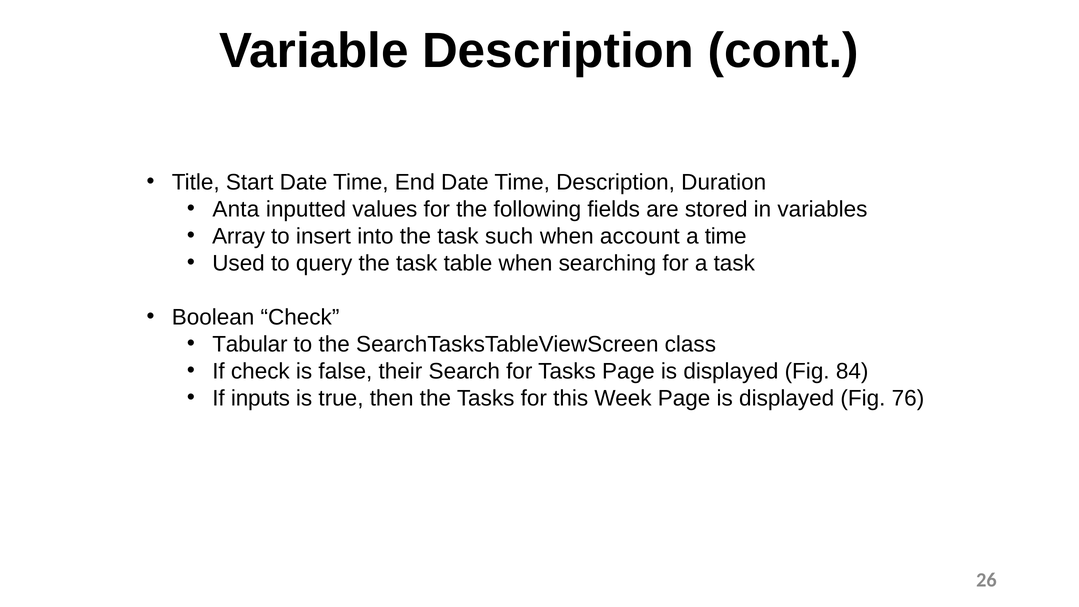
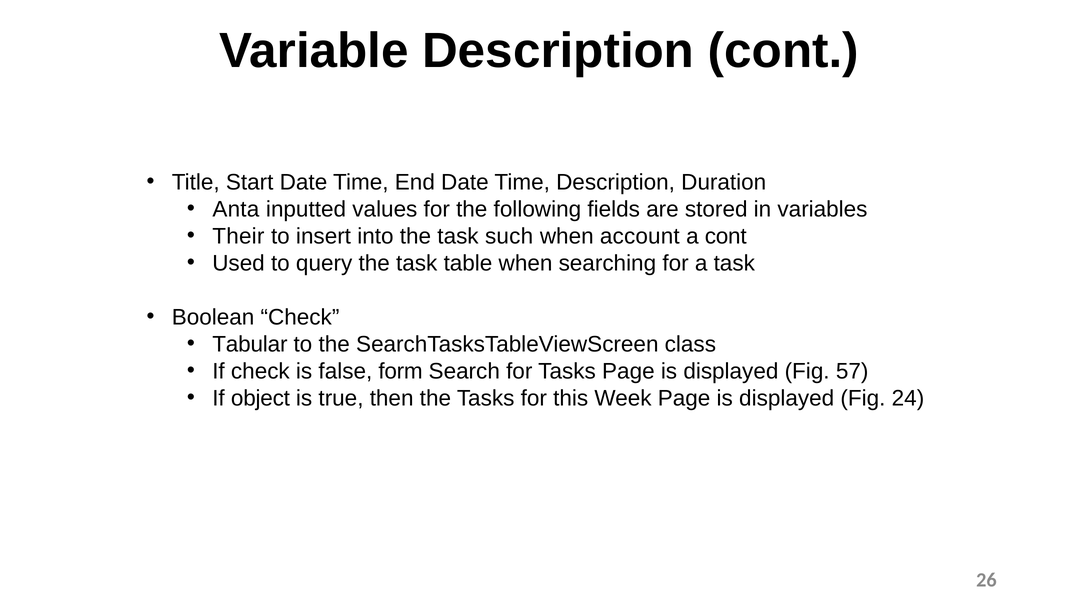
Array: Array -> Their
a time: time -> cont
their: their -> form
84: 84 -> 57
inputs: inputs -> object
76: 76 -> 24
